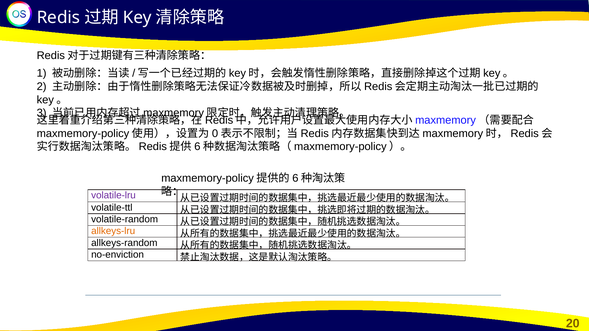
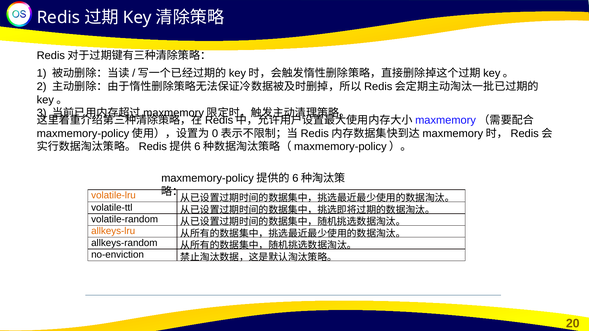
volatile-lru colour: purple -> orange
